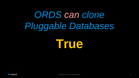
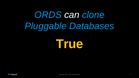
can colour: pink -> white
